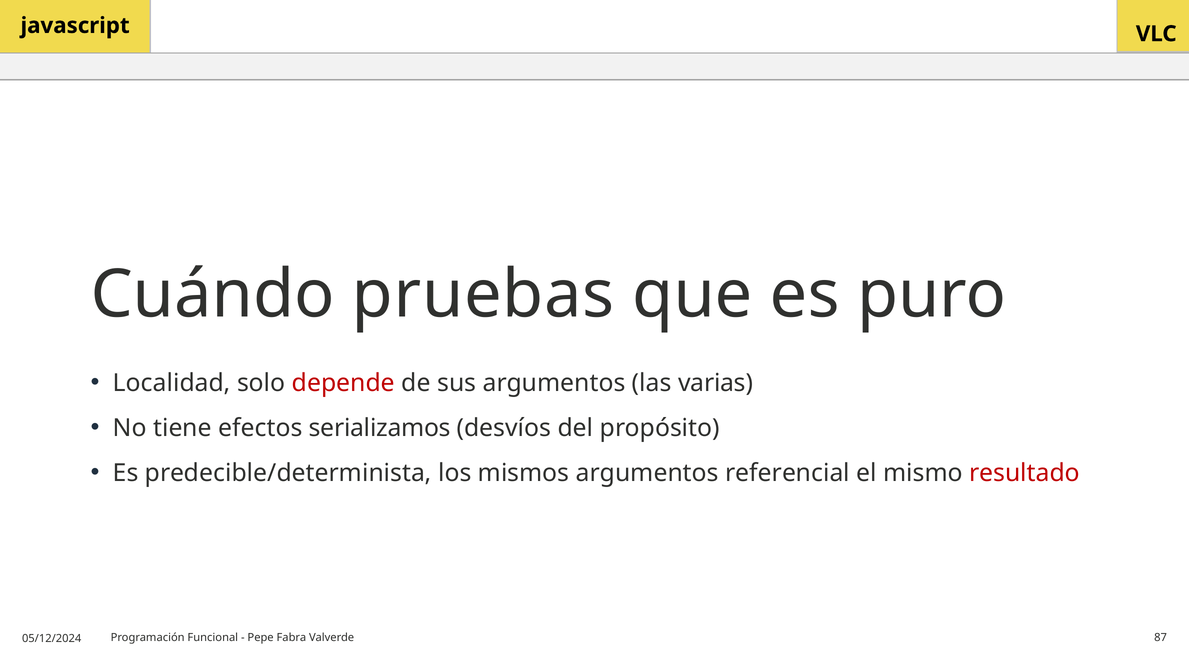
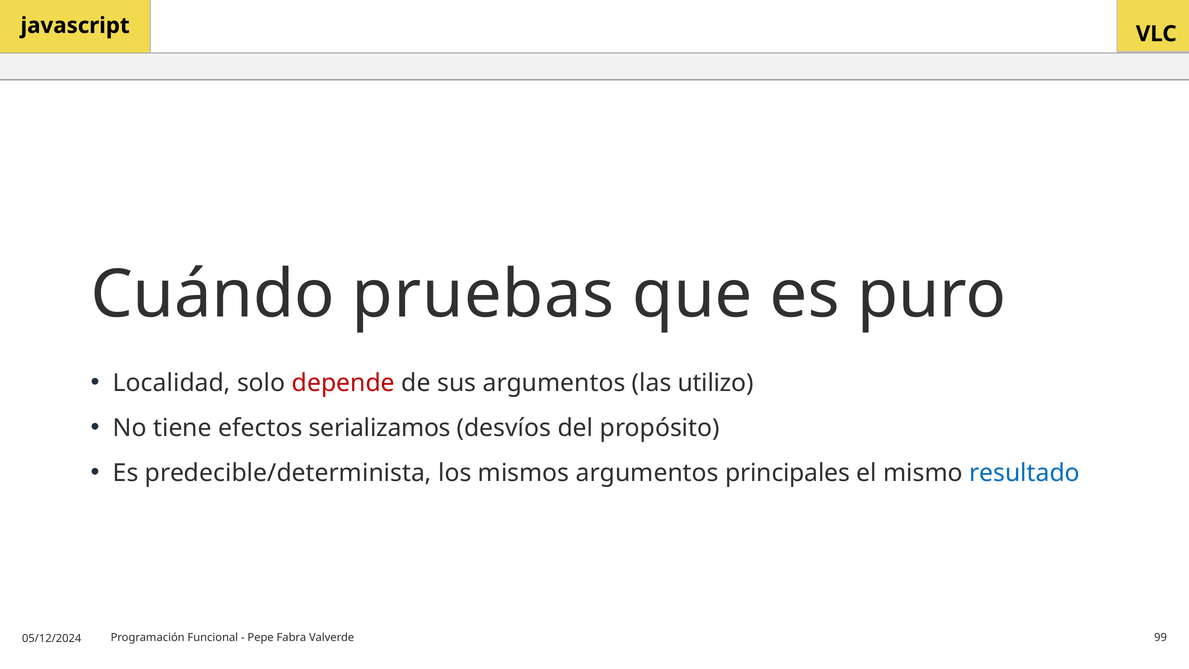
varias: varias -> utilizo
referencial: referencial -> principales
resultado colour: red -> blue
87: 87 -> 99
